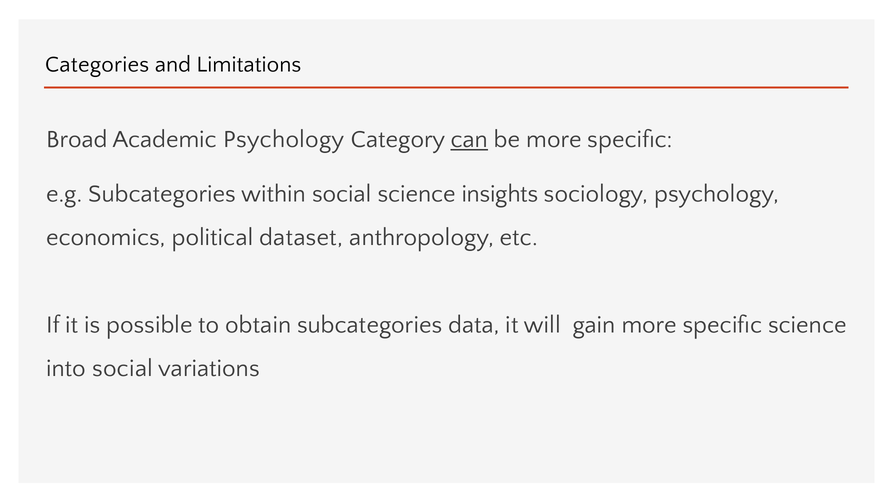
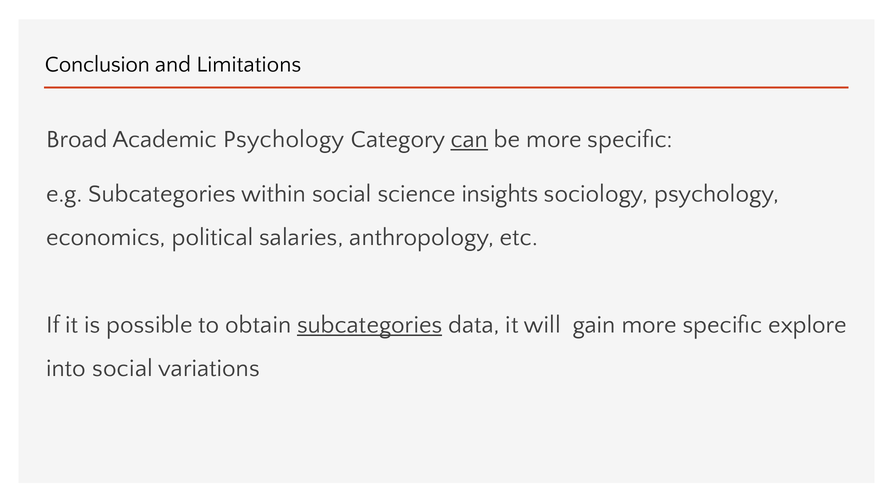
Categories: Categories -> Conclusion
dataset: dataset -> salaries
subcategories at (370, 325) underline: none -> present
specific science: science -> explore
